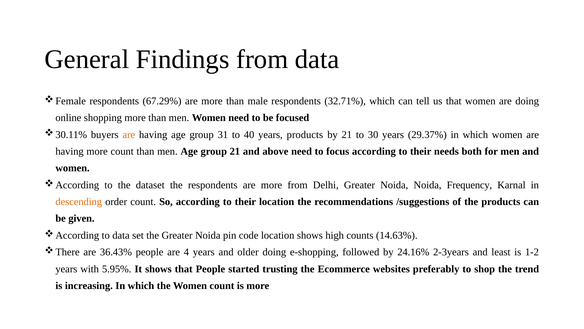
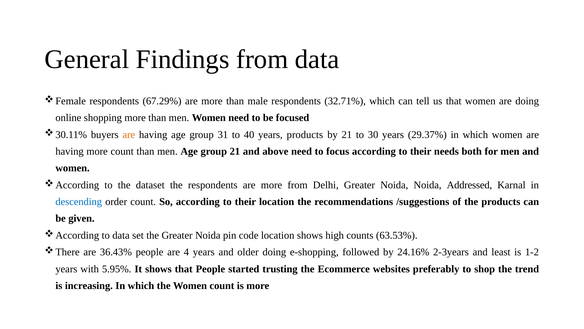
Frequency: Frequency -> Addressed
descending colour: orange -> blue
14.63%: 14.63% -> 63.53%
